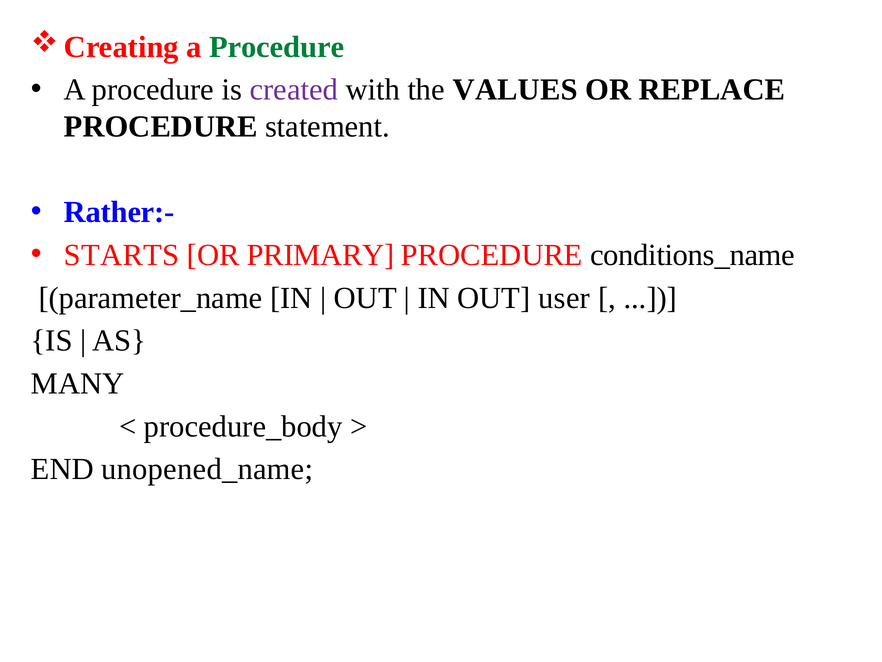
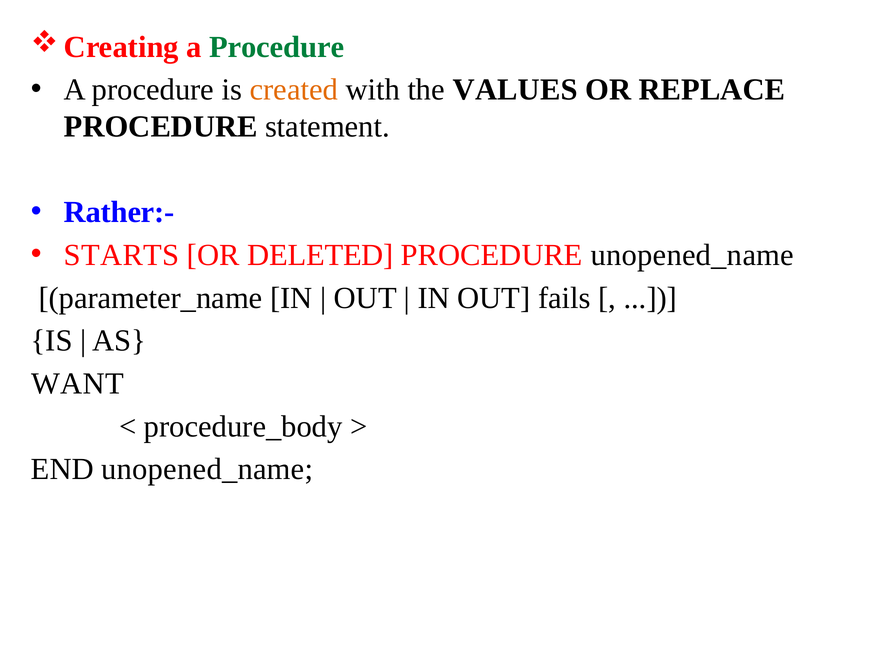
created colour: purple -> orange
PRIMARY: PRIMARY -> DELETED
PROCEDURE conditions_name: conditions_name -> unopened_name
user: user -> fails
MANY: MANY -> WANT
